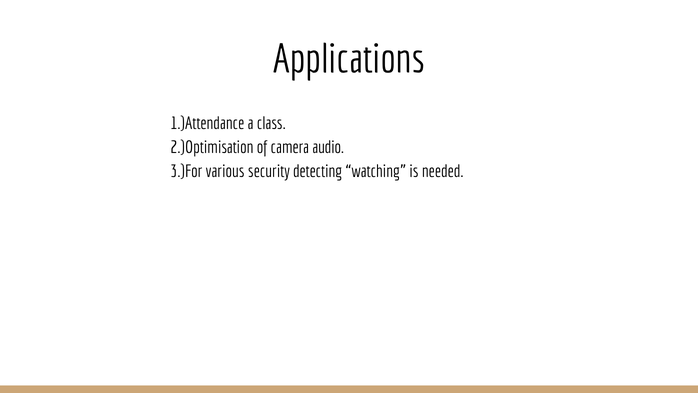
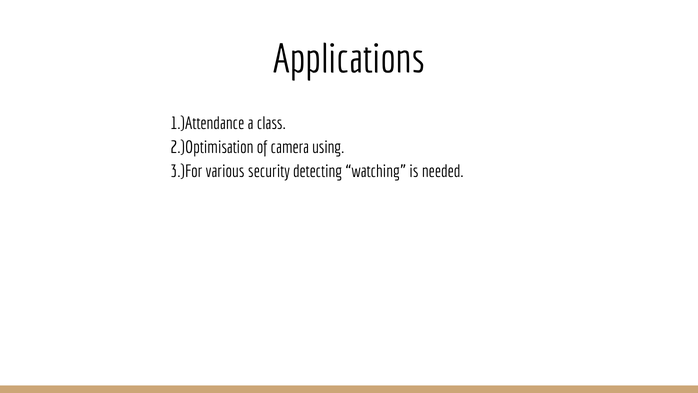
audio: audio -> using
